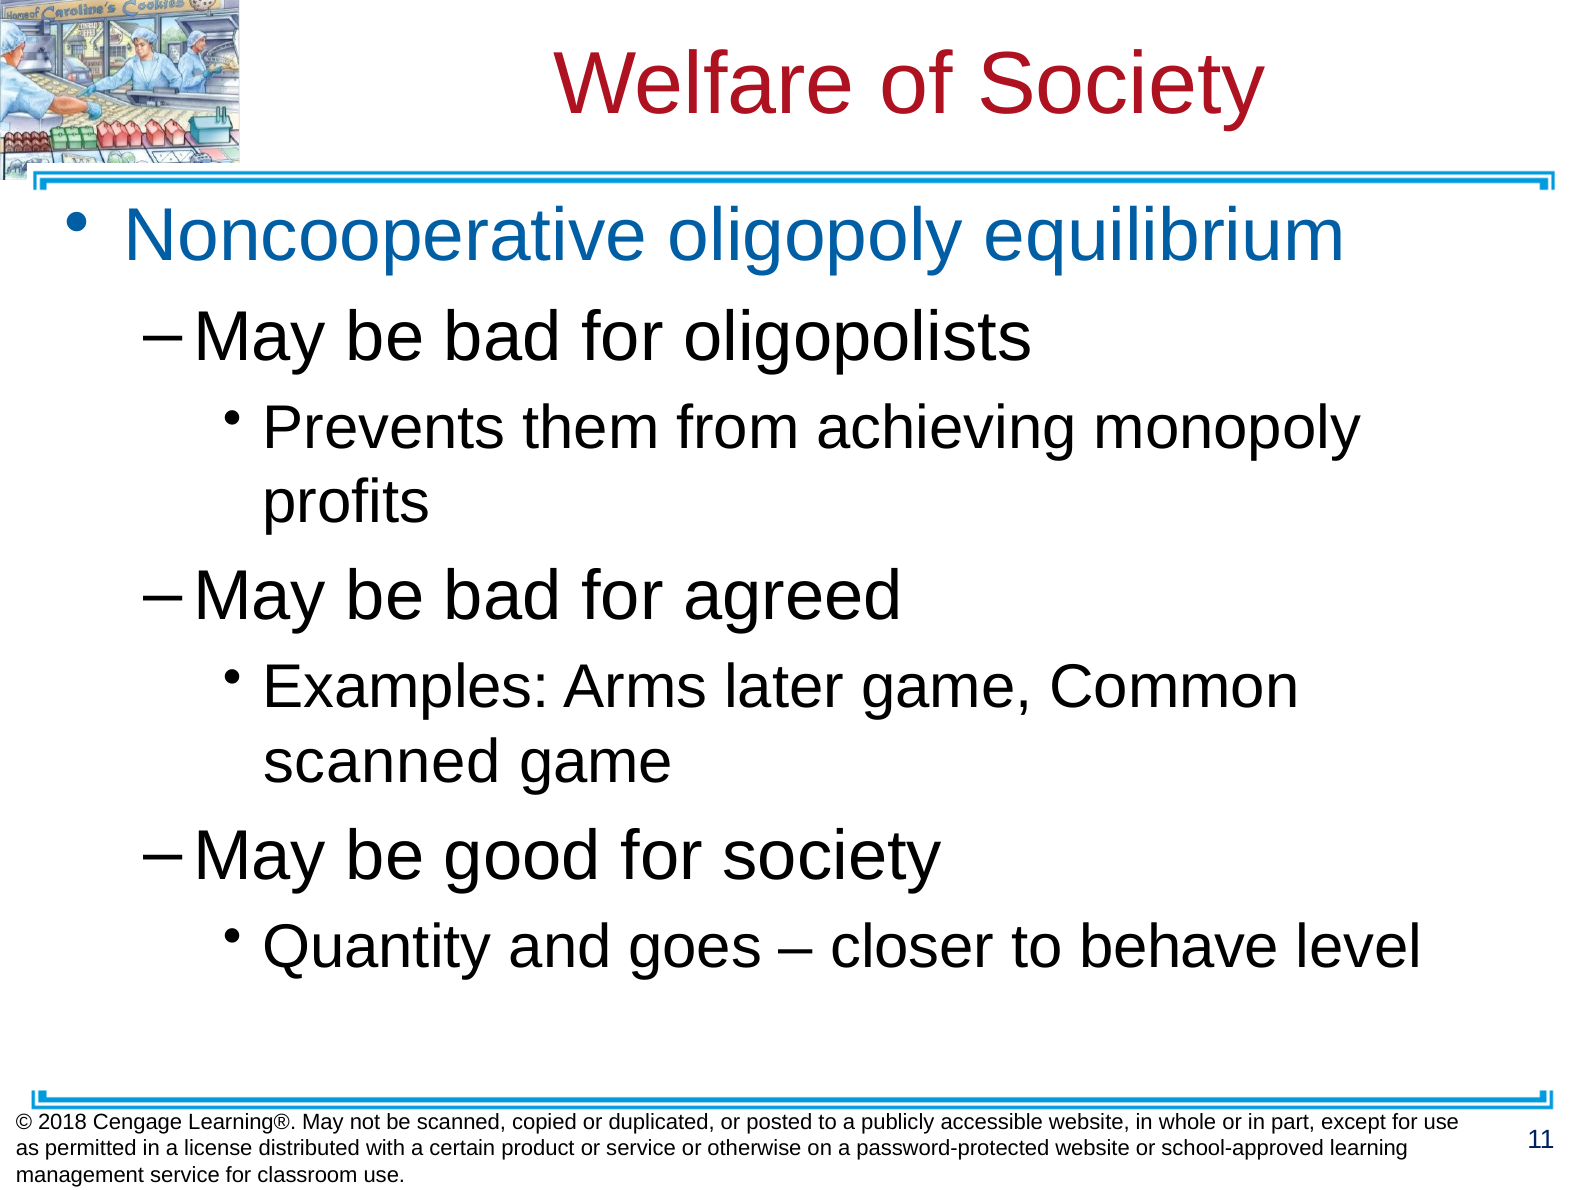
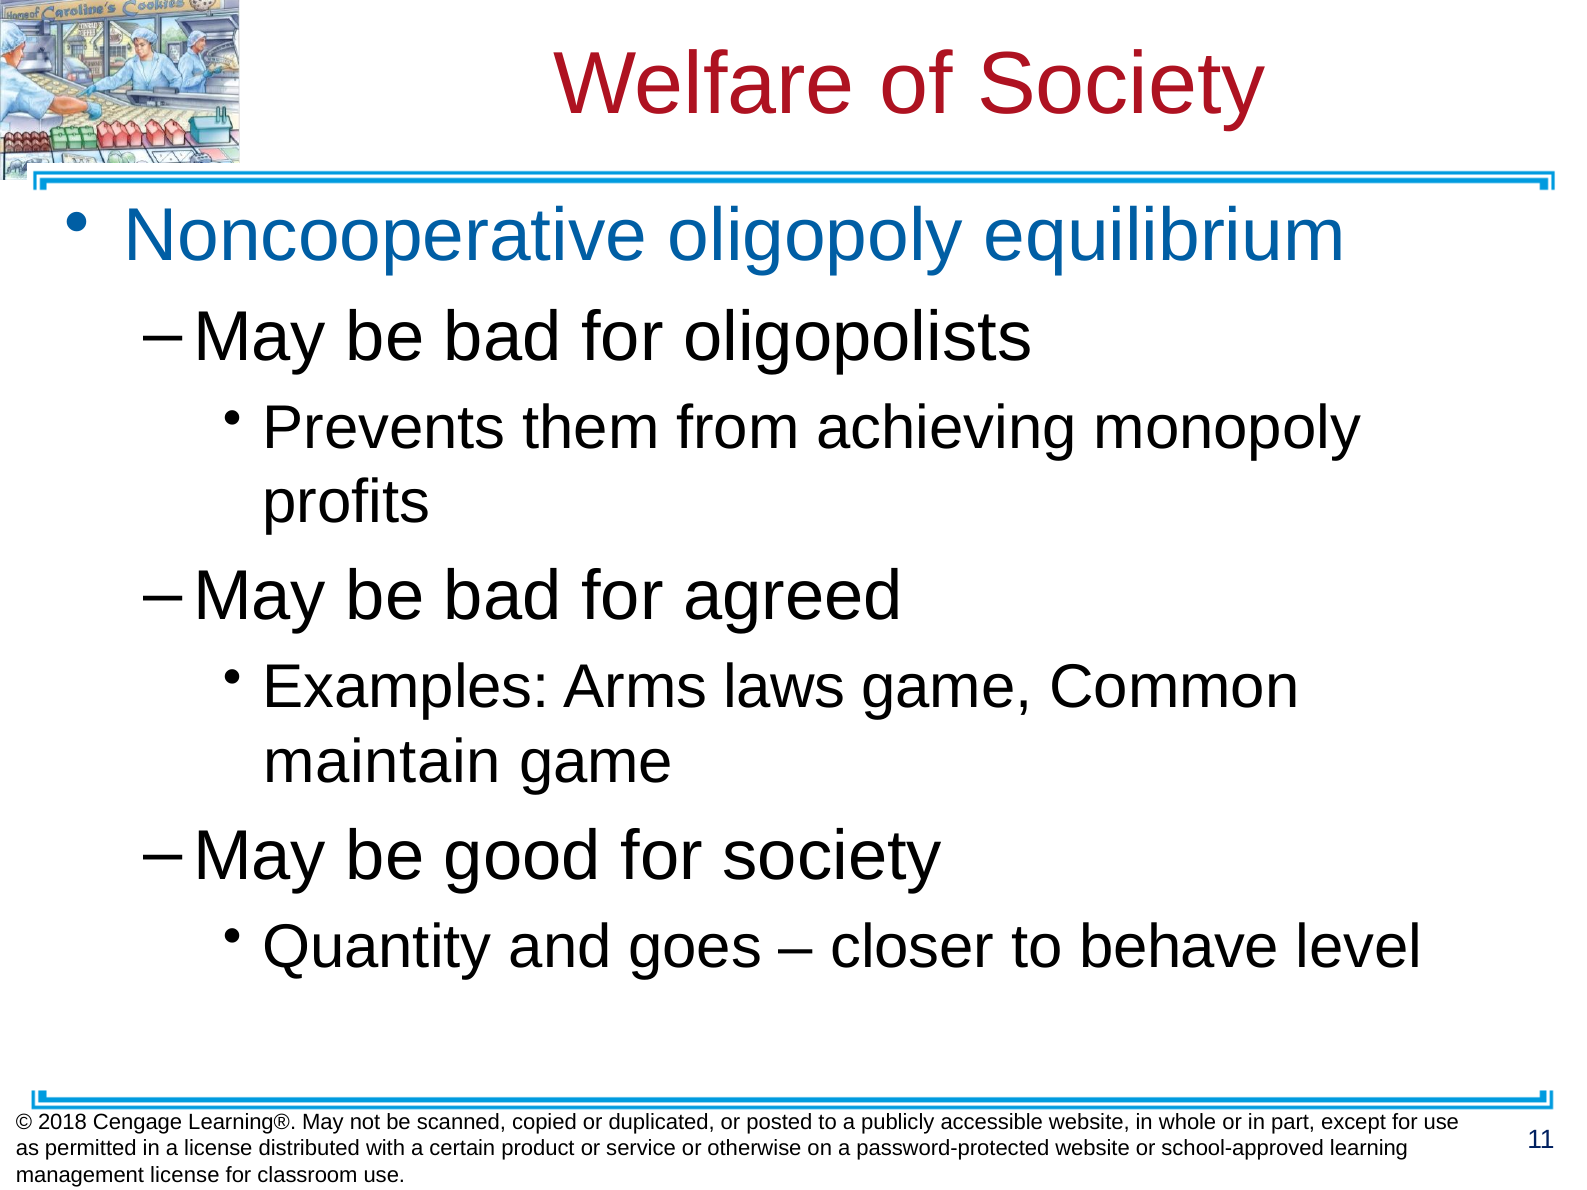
later: later -> laws
scanned at (382, 762): scanned -> maintain
management service: service -> license
